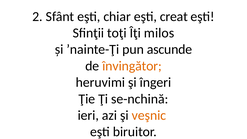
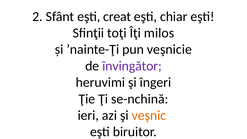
chiar: chiar -> creat
creat: creat -> chiar
ascunde: ascunde -> veşnicie
învingător colour: orange -> purple
